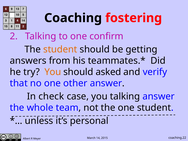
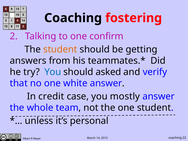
You at (53, 72) colour: orange -> blue
other: other -> white
check: check -> credit
you talking: talking -> mostly
